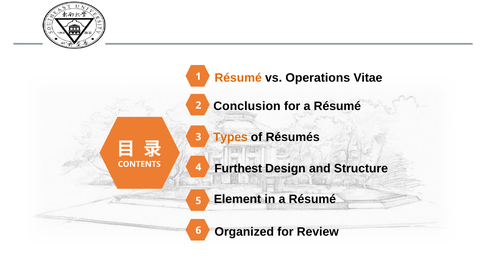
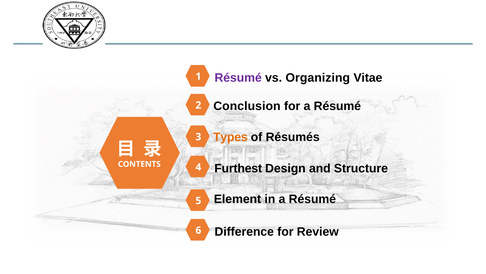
Résumé at (238, 78) colour: orange -> purple
Operations: Operations -> Organizing
Organized: Organized -> Difference
